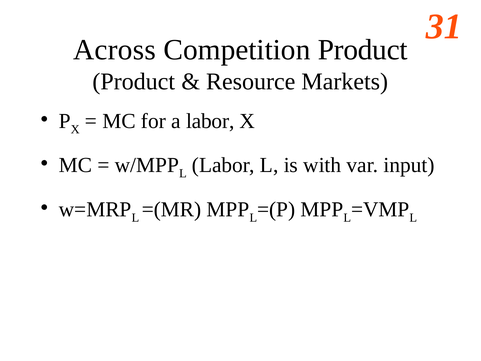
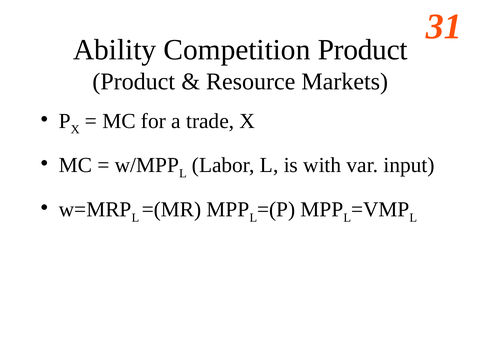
Across: Across -> Ability
a labor: labor -> trade
